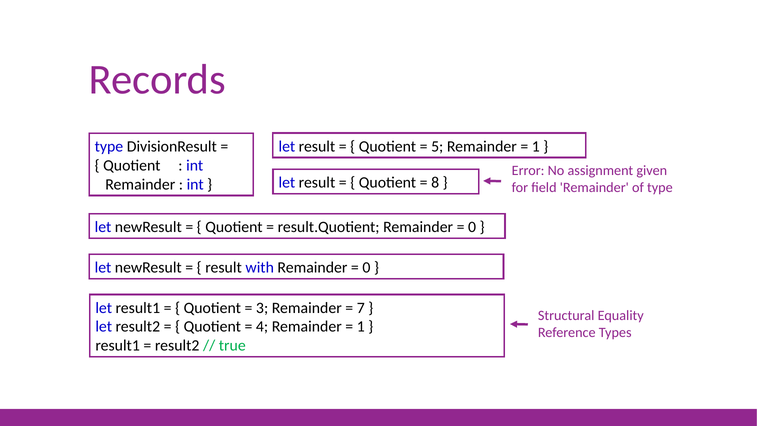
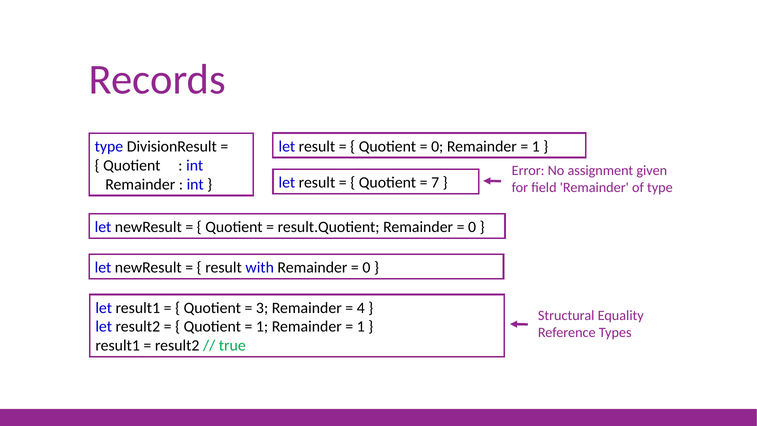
5 at (437, 146): 5 -> 0
8: 8 -> 7
7: 7 -> 4
4 at (262, 327): 4 -> 1
